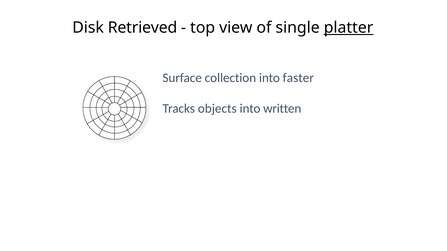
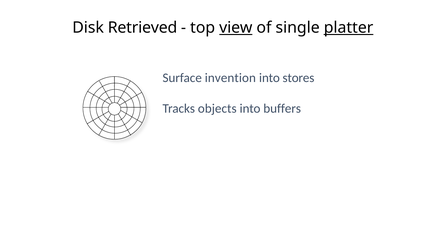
view underline: none -> present
collection: collection -> invention
faster: faster -> stores
written: written -> buffers
